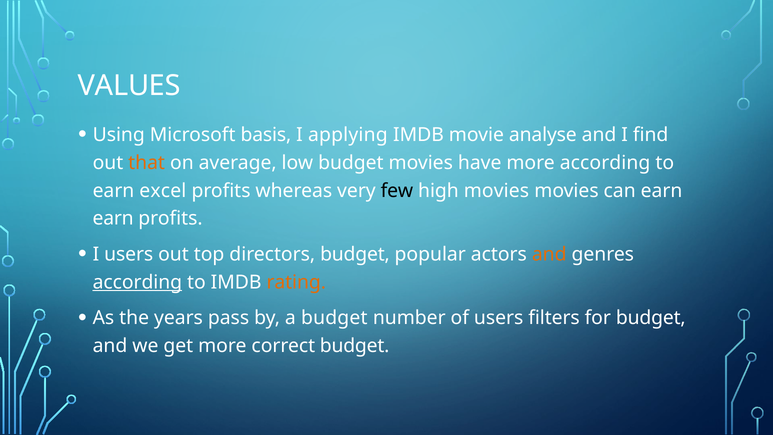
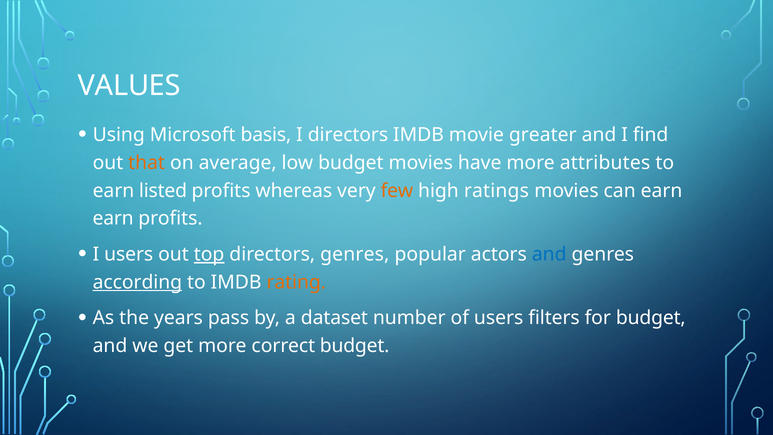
I applying: applying -> directors
analyse: analyse -> greater
more according: according -> attributes
excel: excel -> listed
few colour: black -> orange
high movies: movies -> ratings
top underline: none -> present
directors budget: budget -> genres
and at (549, 254) colour: orange -> blue
a budget: budget -> dataset
